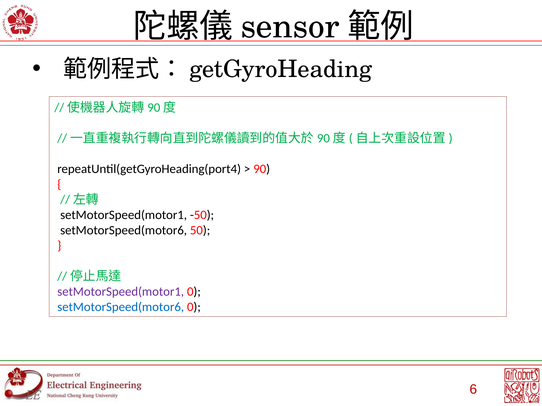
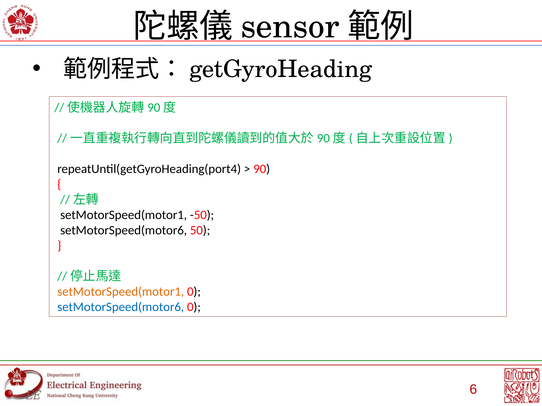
setMotorSpeed(motor1 at (121, 292) colour: purple -> orange
